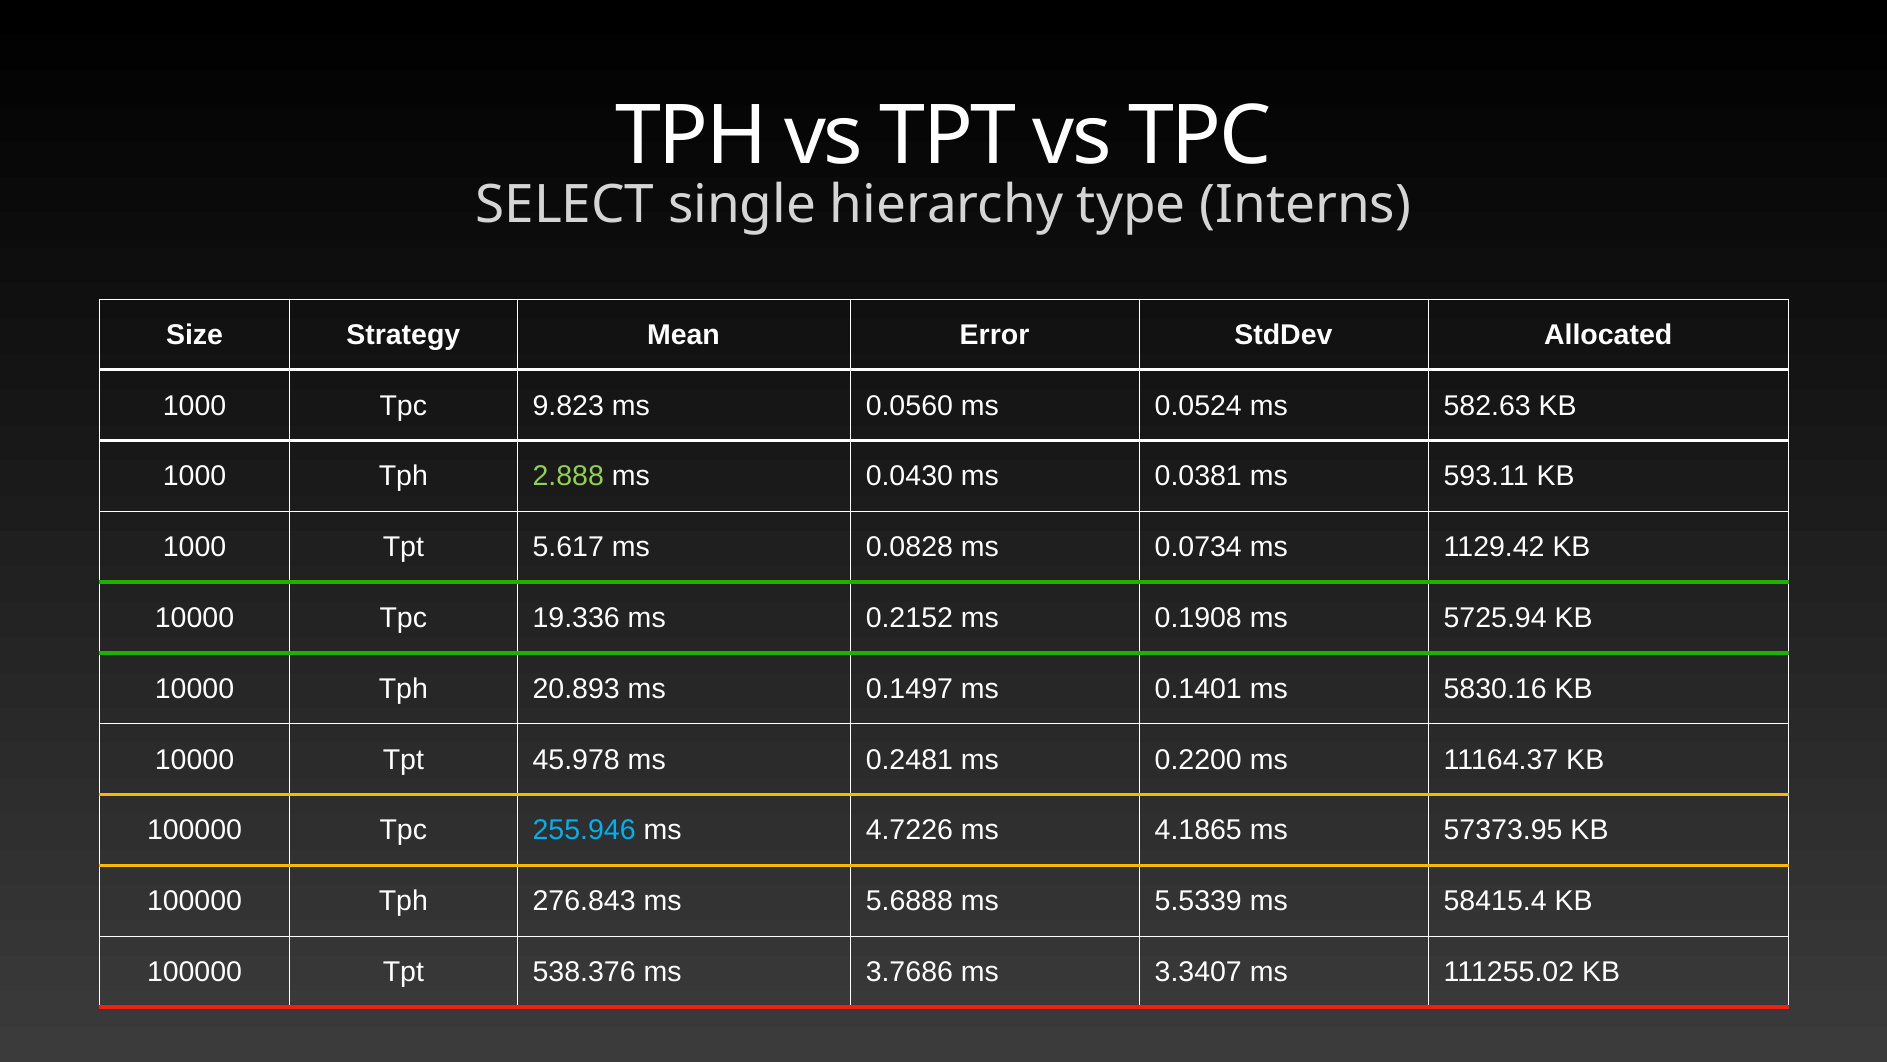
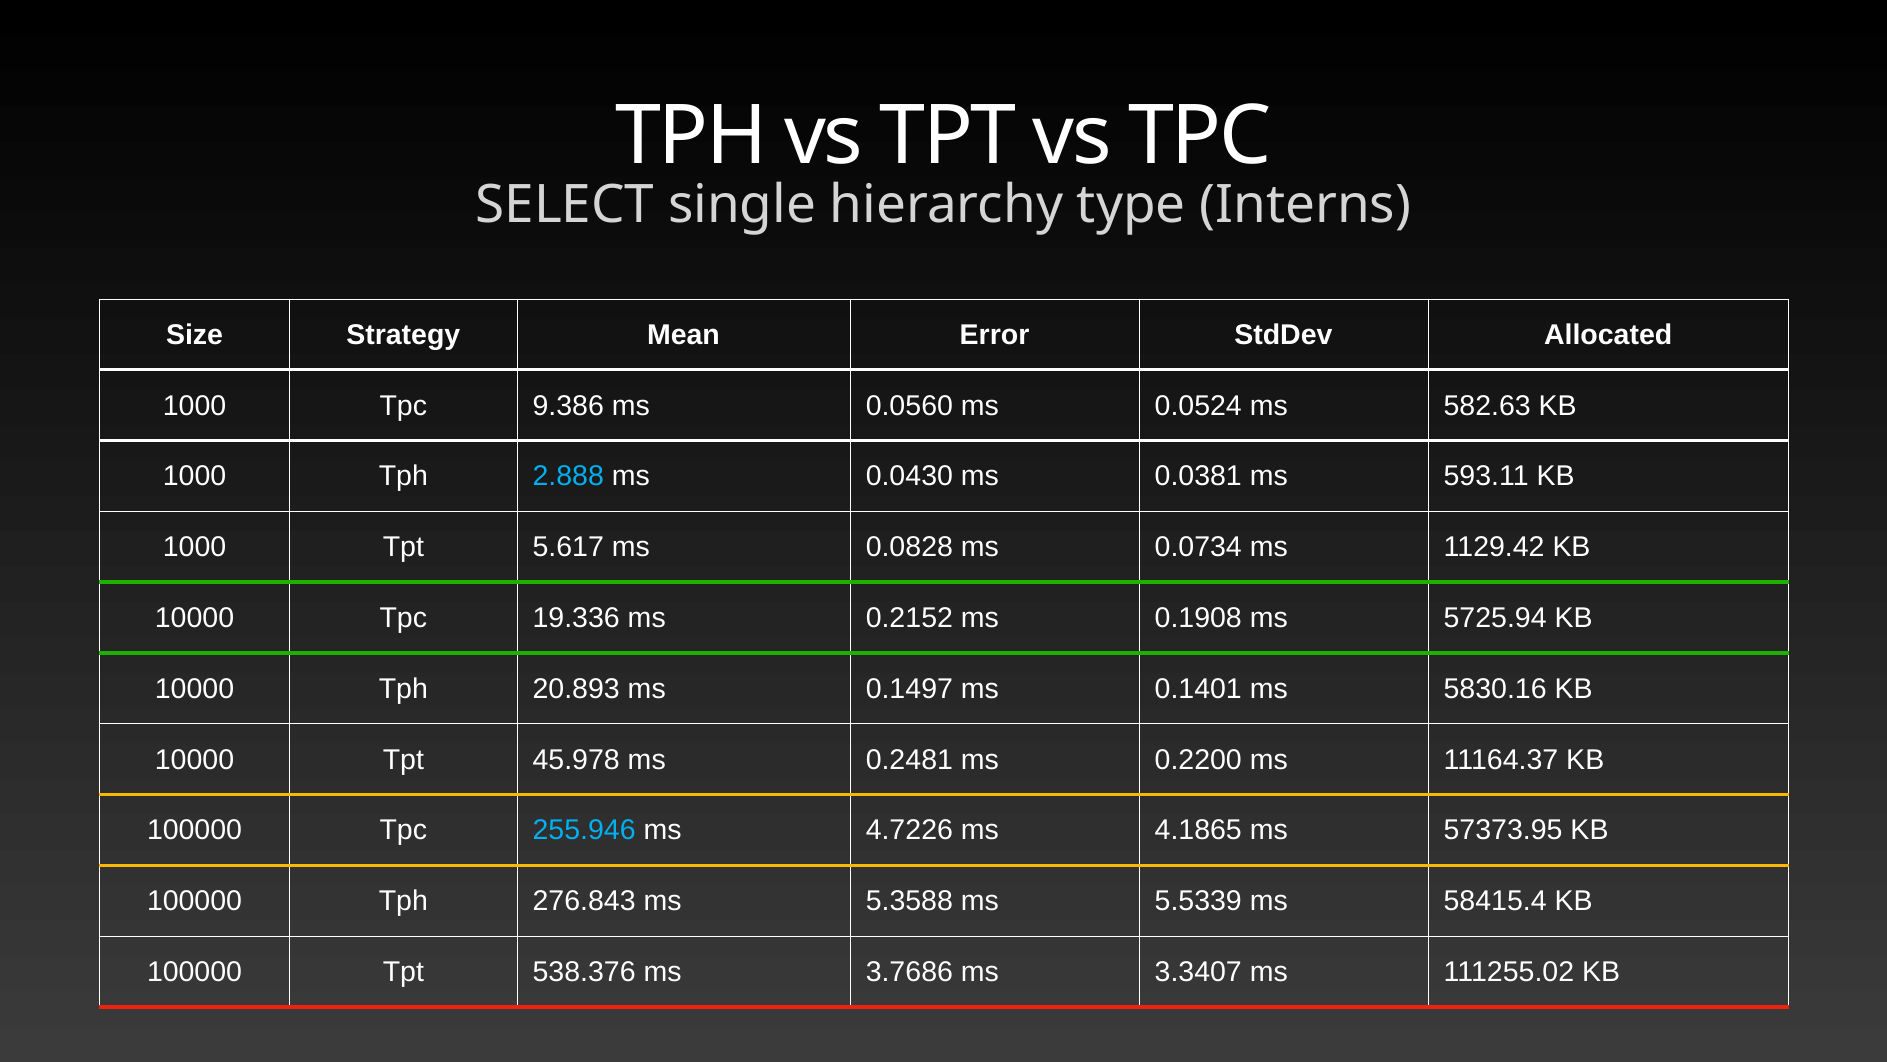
9.823: 9.823 -> 9.386
2.888 colour: light green -> light blue
5.6888: 5.6888 -> 5.3588
